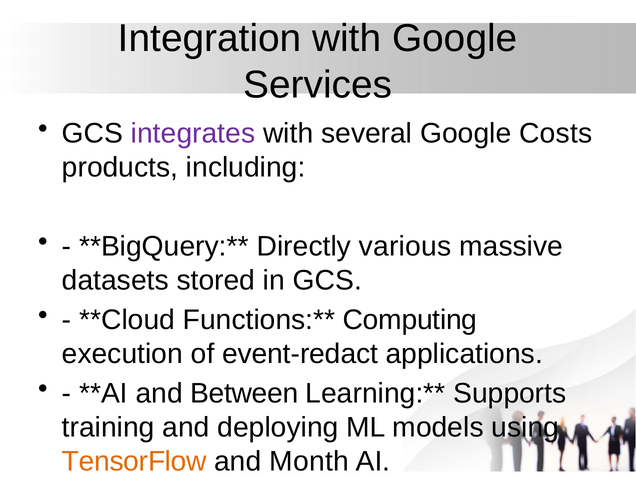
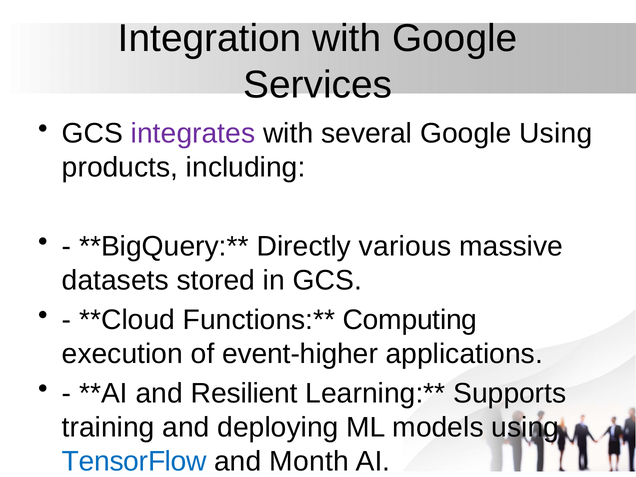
Google Costs: Costs -> Using
event-redact: event-redact -> event-higher
Between: Between -> Resilient
TensorFlow colour: orange -> blue
